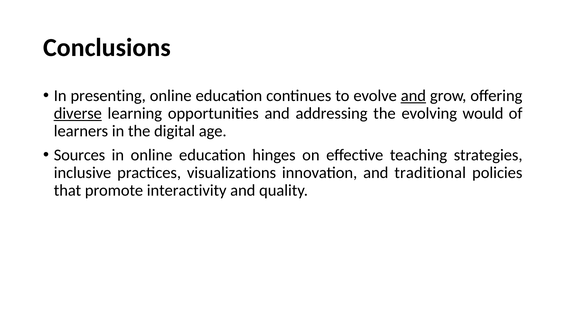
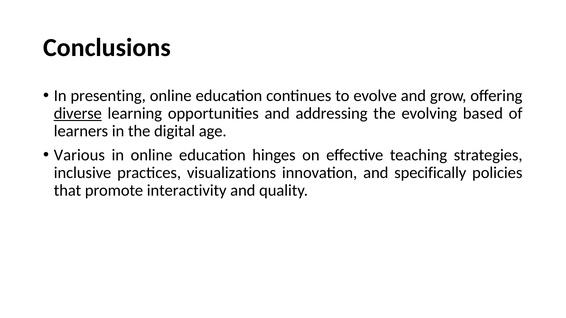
and at (413, 96) underline: present -> none
would: would -> based
Sources: Sources -> Various
traditional: traditional -> specifically
